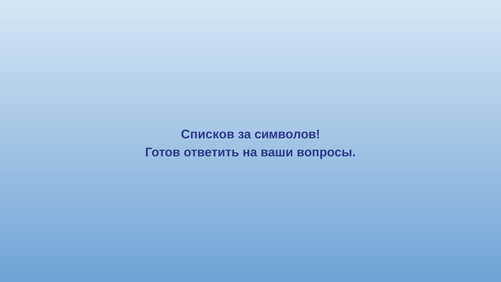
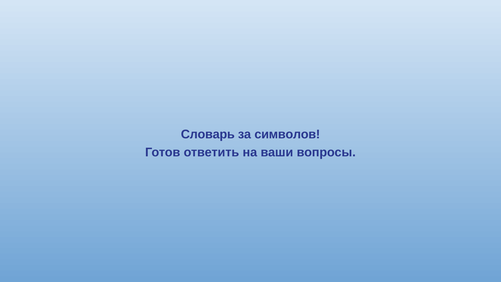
Списков: Списков -> Словарь
